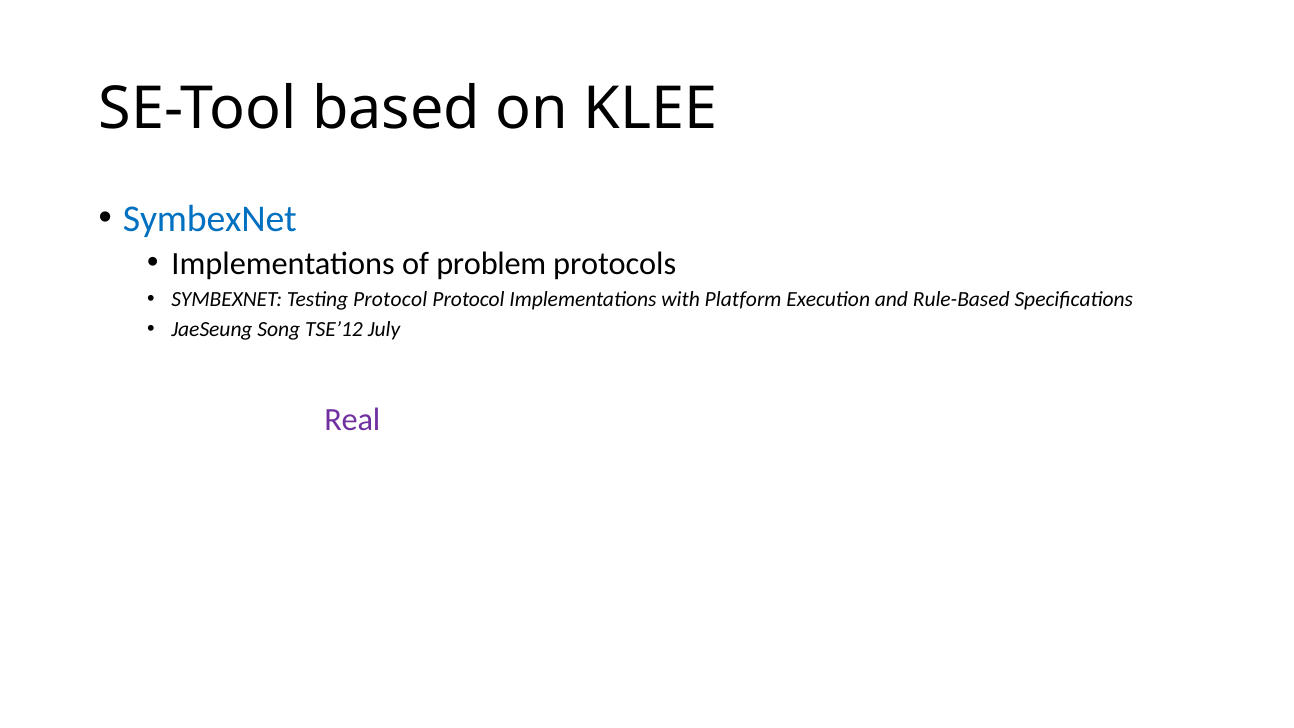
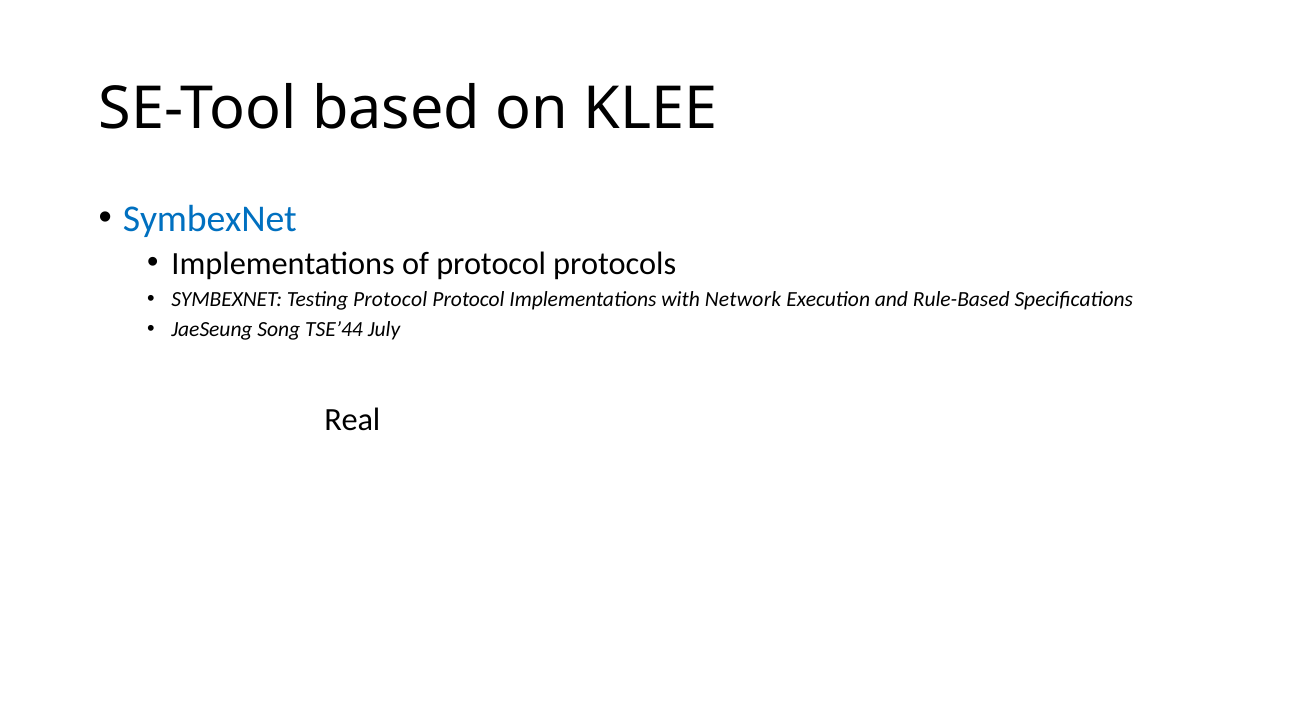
of problem: problem -> protocol
with Platform: Platform -> Network
TSE’12: TSE’12 -> TSE’44
Real colour: purple -> black
